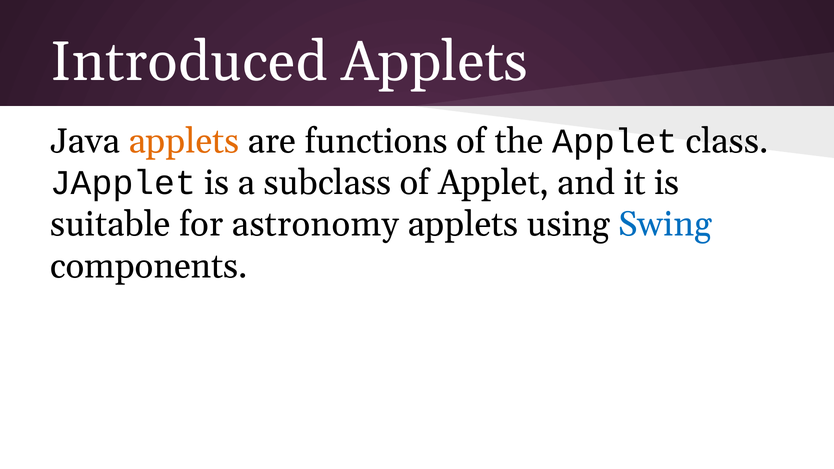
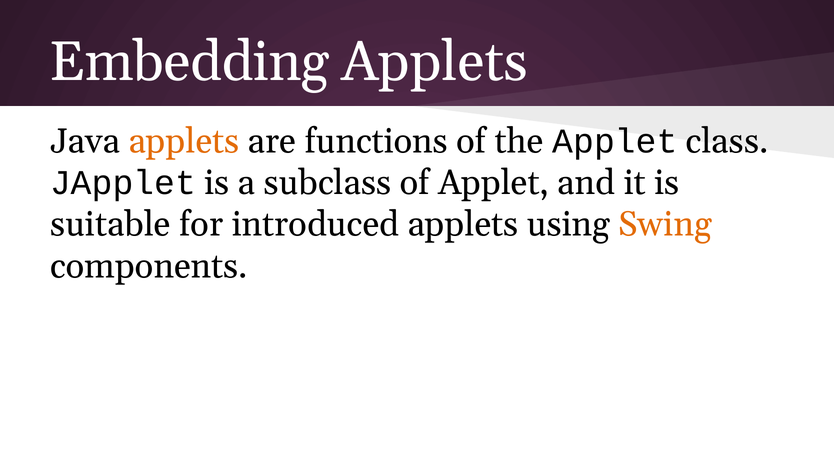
Introduced: Introduced -> Embedding
astronomy: astronomy -> introduced
Swing colour: blue -> orange
